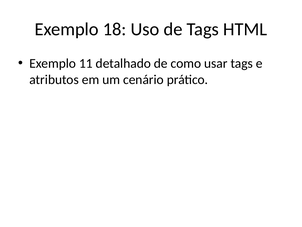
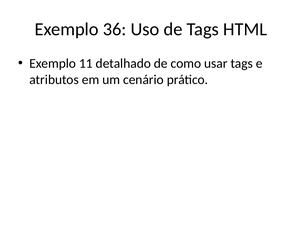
18: 18 -> 36
